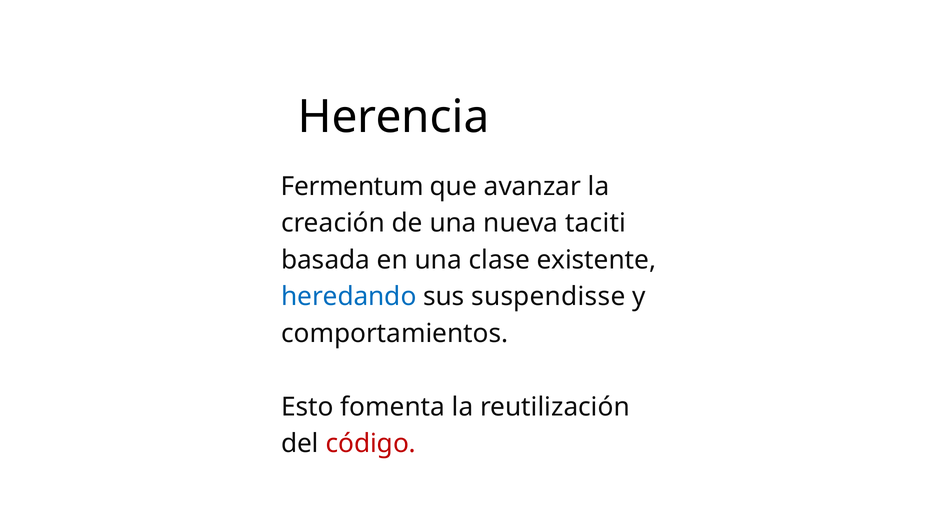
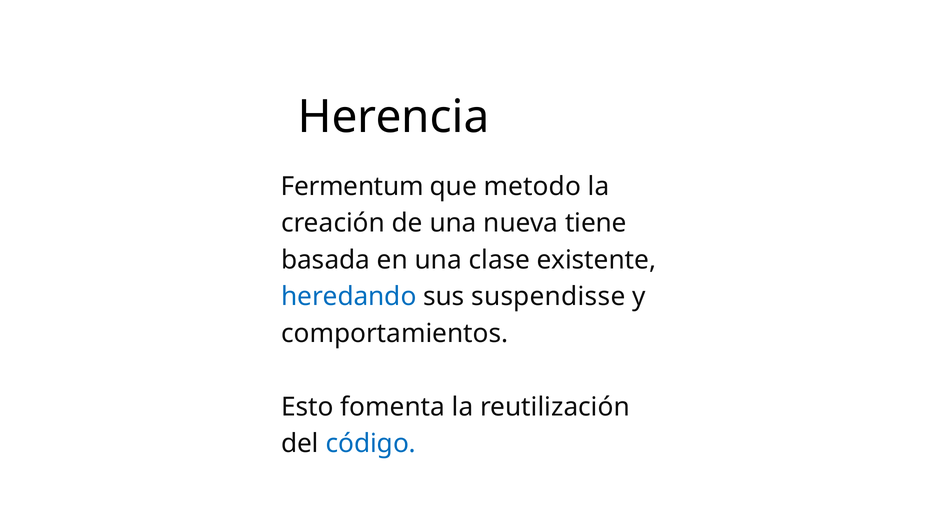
avanzar: avanzar -> metodo
taciti: taciti -> tiene
código colour: red -> blue
